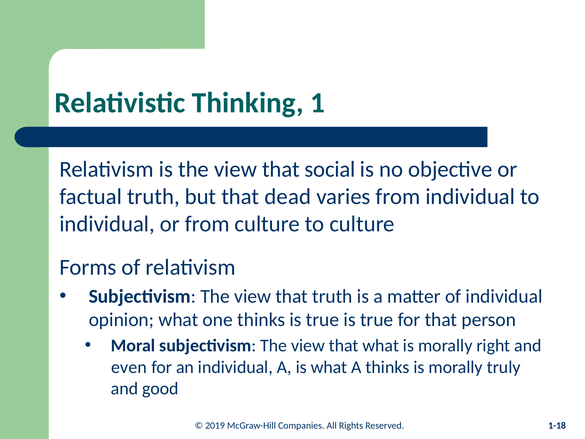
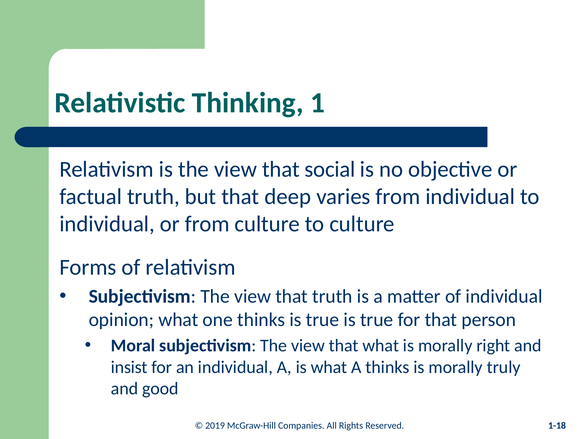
dead: dead -> deep
even: even -> insist
